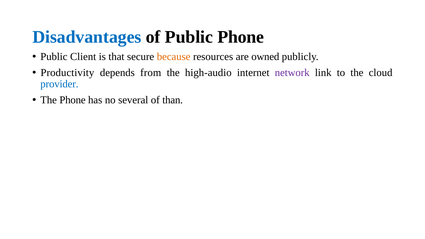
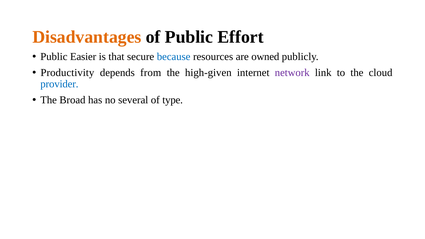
Disadvantages colour: blue -> orange
Public Phone: Phone -> Effort
Client: Client -> Easier
because colour: orange -> blue
high-audio: high-audio -> high-given
The Phone: Phone -> Broad
than: than -> type
